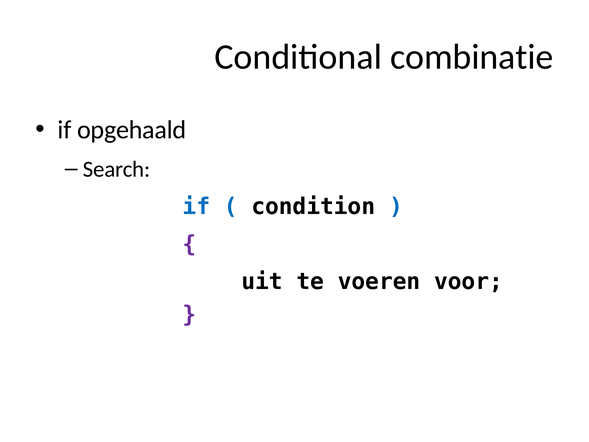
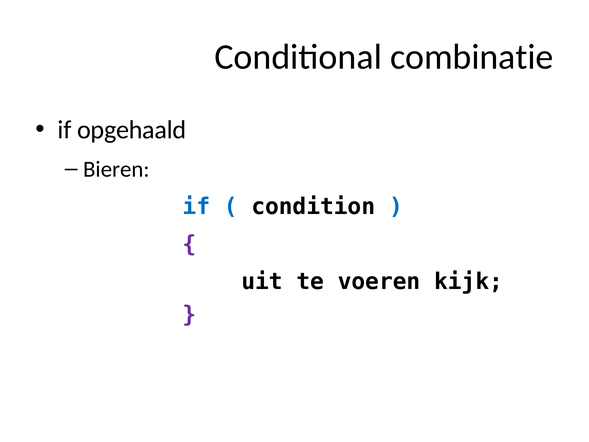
Search: Search -> Bieren
voor: voor -> kijk
